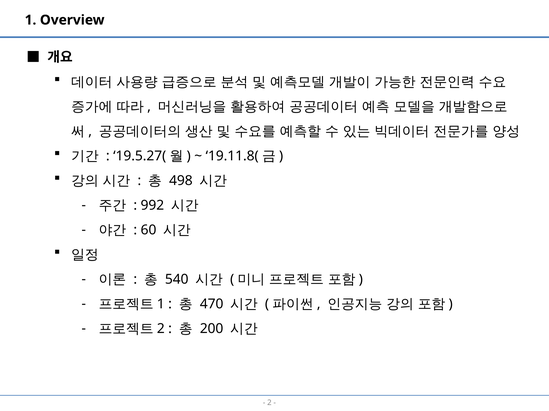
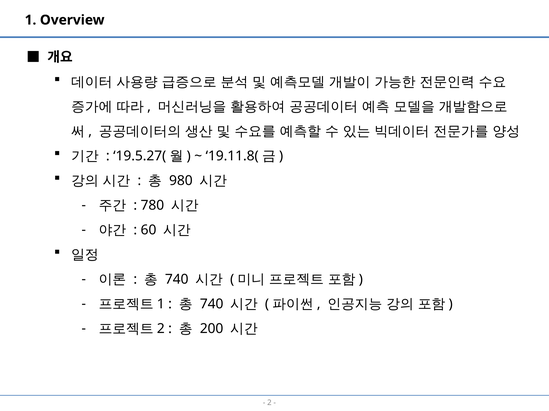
498: 498 -> 980
992: 992 -> 780
540 at (177, 280): 540 -> 740
470 at (212, 304): 470 -> 740
